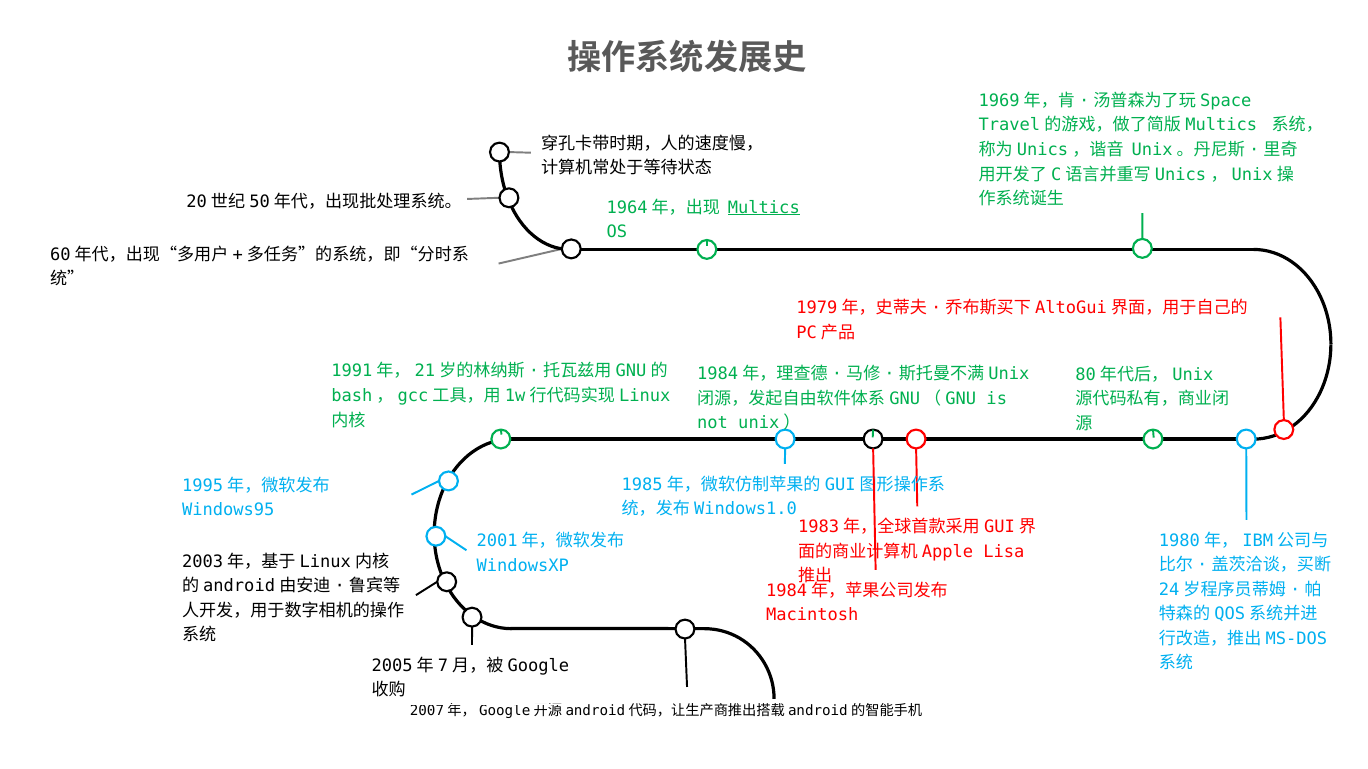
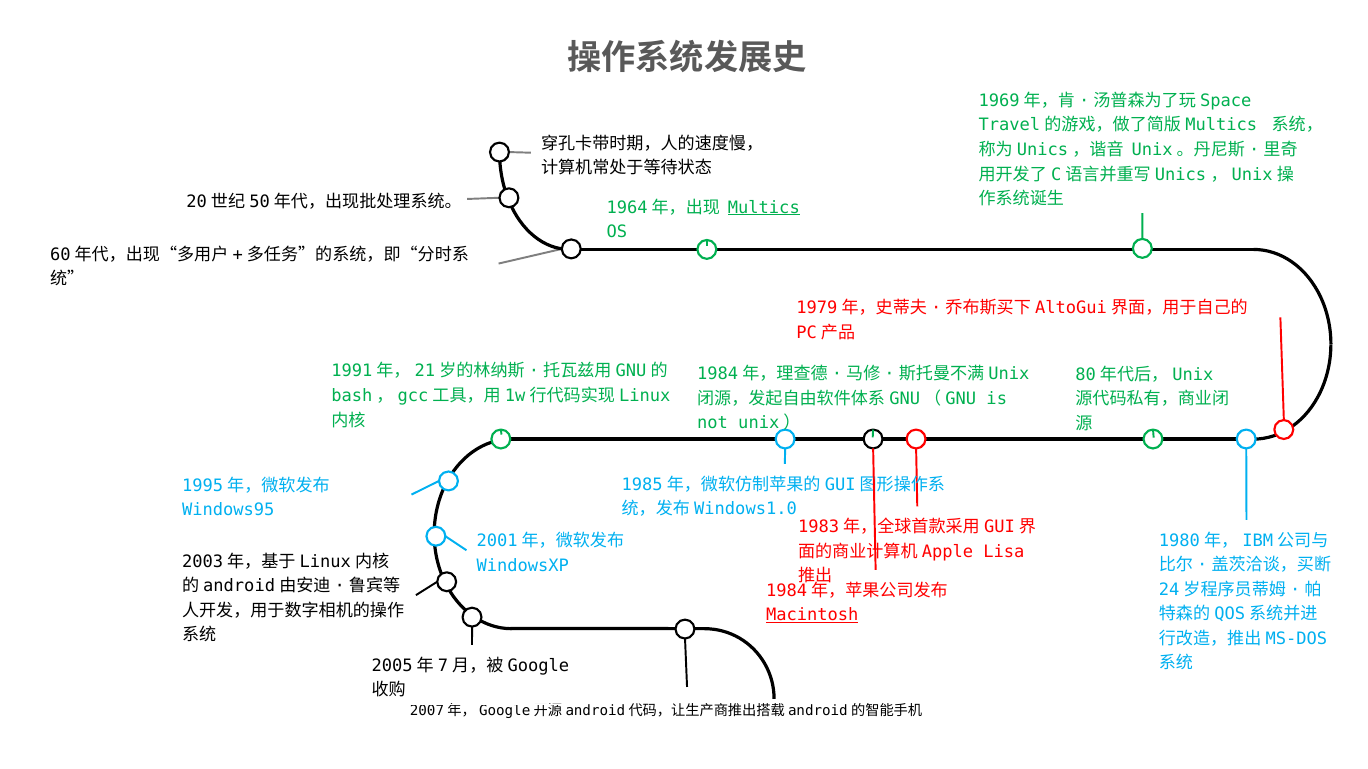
Macintosh underline: none -> present
